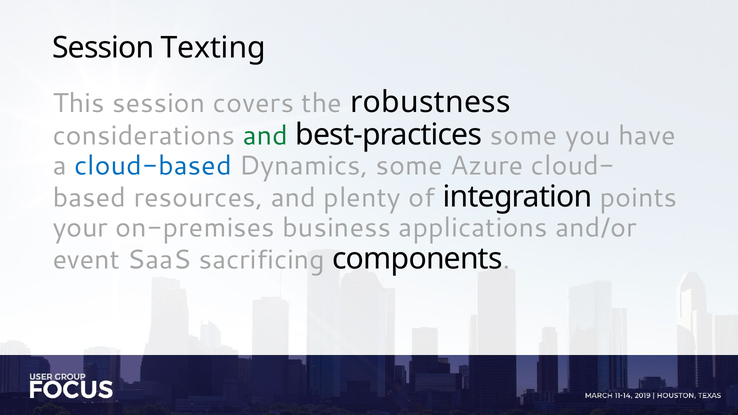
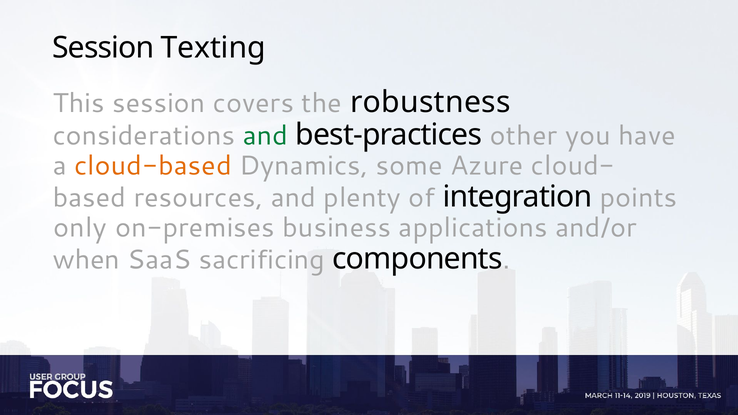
best-practices some: some -> other
cloud-based colour: blue -> orange
your: your -> only
event: event -> when
